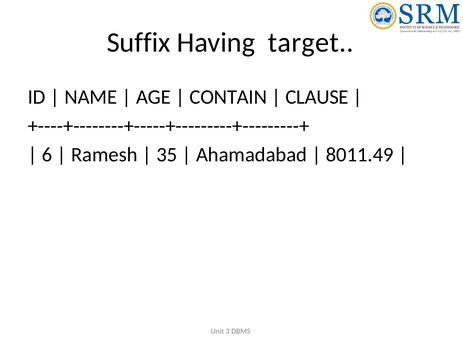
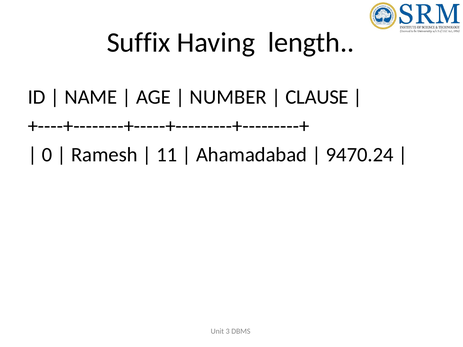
target: target -> length
CONTAIN: CONTAIN -> NUMBER
6: 6 -> 0
35: 35 -> 11
8011.49: 8011.49 -> 9470.24
